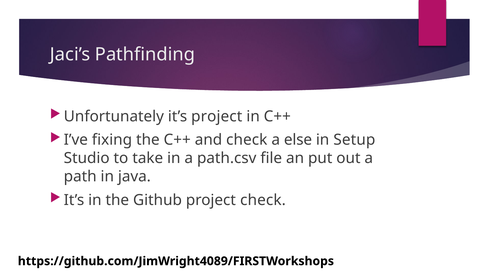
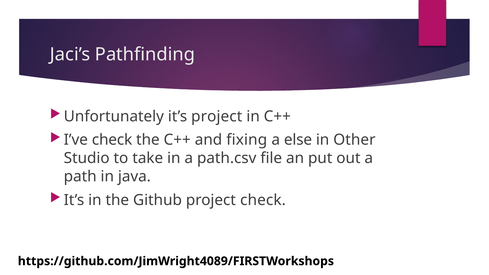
I’ve fixing: fixing -> check
and check: check -> fixing
Setup: Setup -> Other
